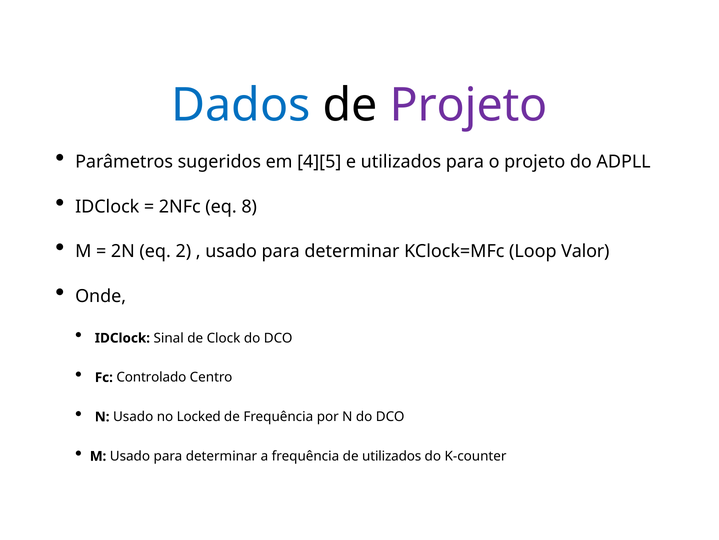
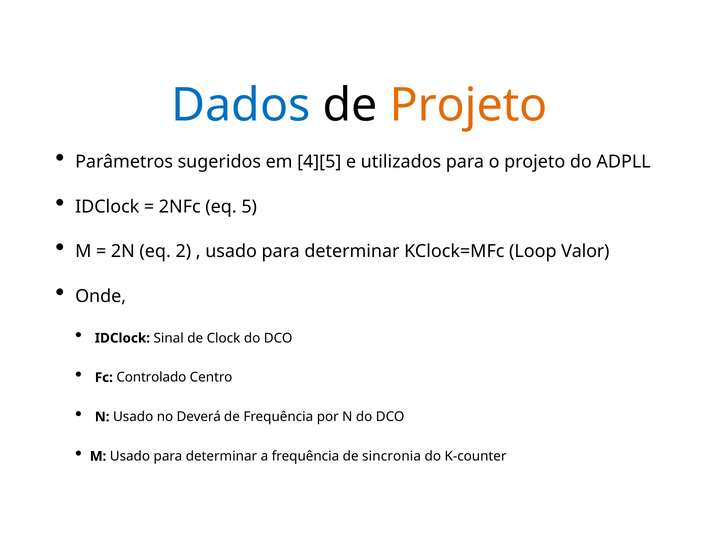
Projeto at (469, 105) colour: purple -> orange
8: 8 -> 5
Locked: Locked -> Deverá
de utilizados: utilizados -> sincronia
